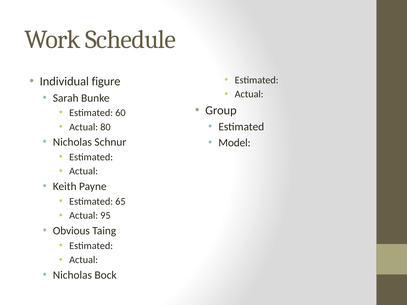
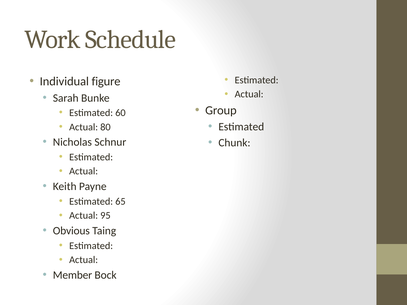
Model: Model -> Chunk
Nicholas at (72, 275): Nicholas -> Member
